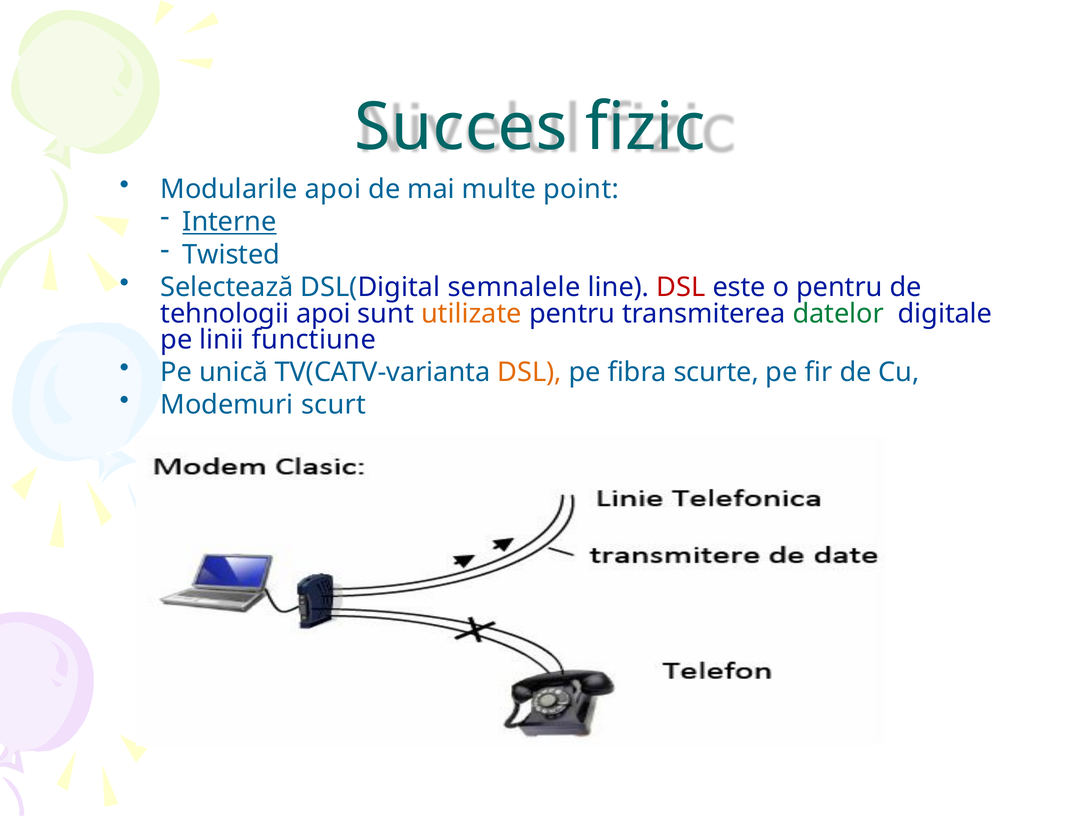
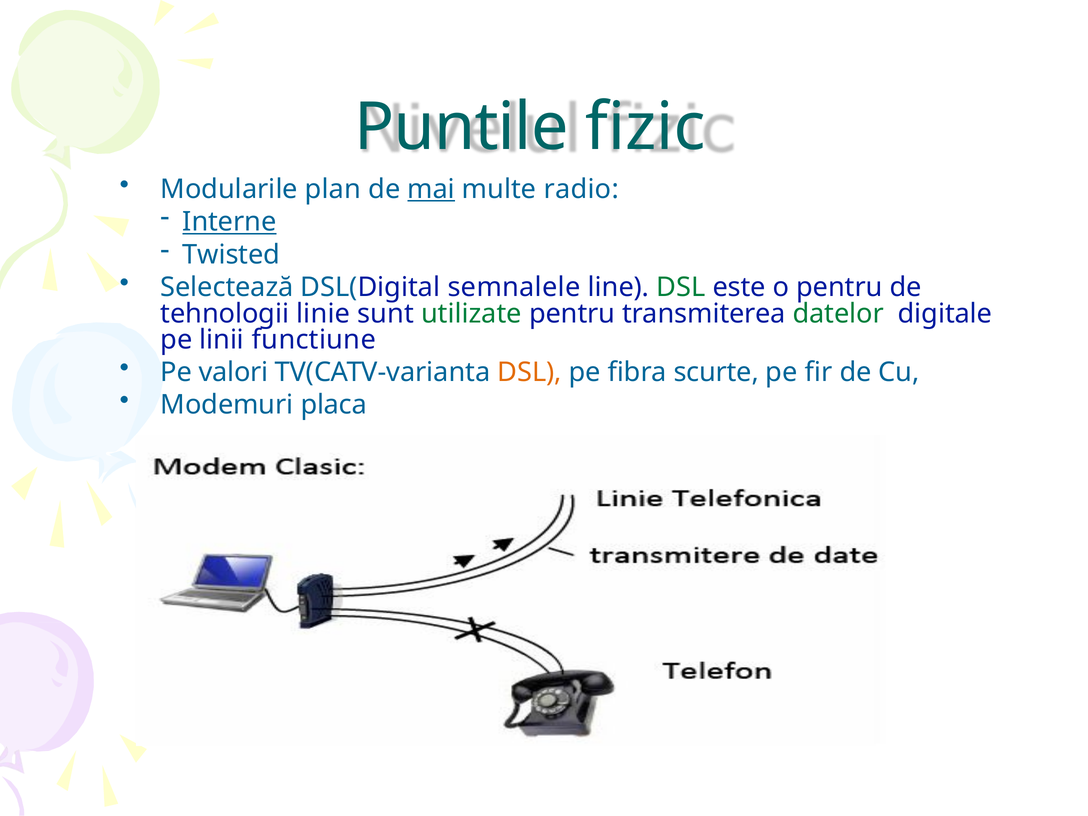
Succes: Succes -> Puntile
Modularile apoi: apoi -> plan
mai underline: none -> present
point: point -> radio
DSL at (681, 287) colour: red -> green
tehnologii apoi: apoi -> linie
utilizate colour: orange -> green
unică: unică -> valori
scurt: scurt -> placa
